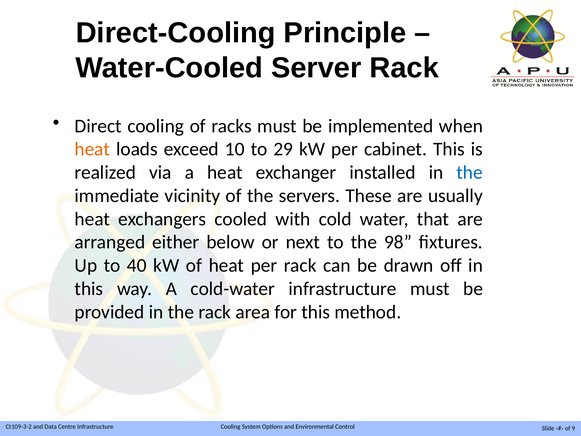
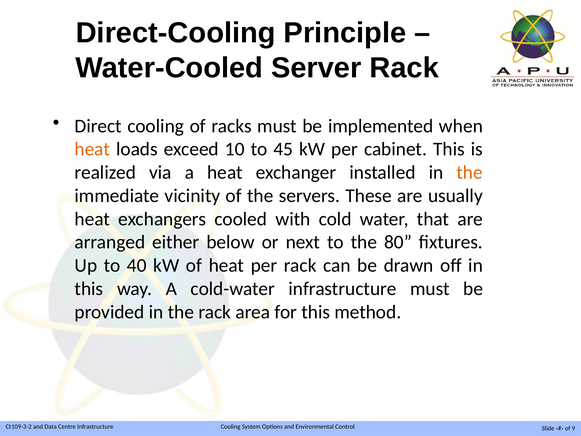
29: 29 -> 45
the at (470, 172) colour: blue -> orange
98: 98 -> 80
